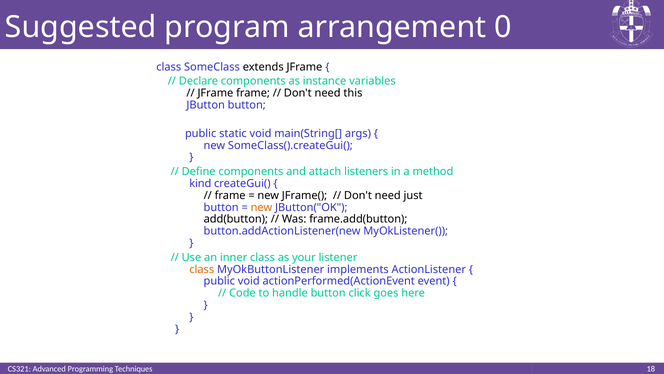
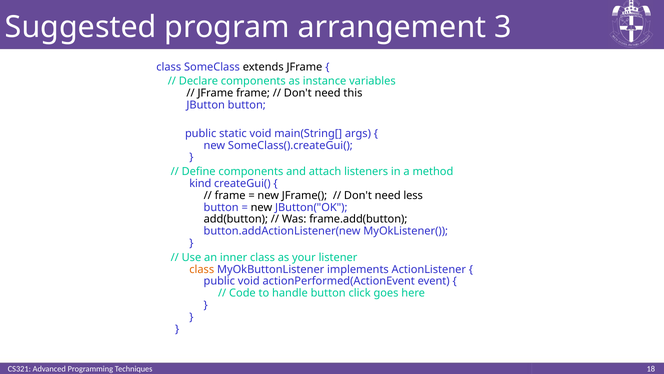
0: 0 -> 3
just: just -> less
new at (261, 207) colour: orange -> black
